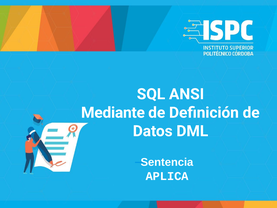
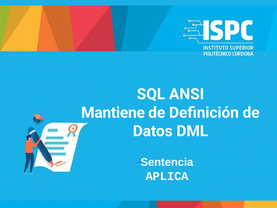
Mediante: Mediante -> Mantiene
